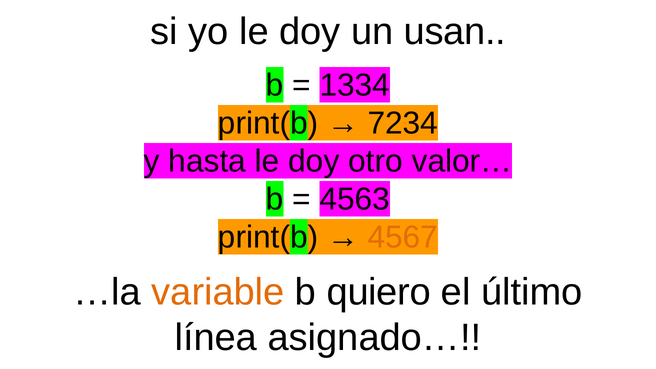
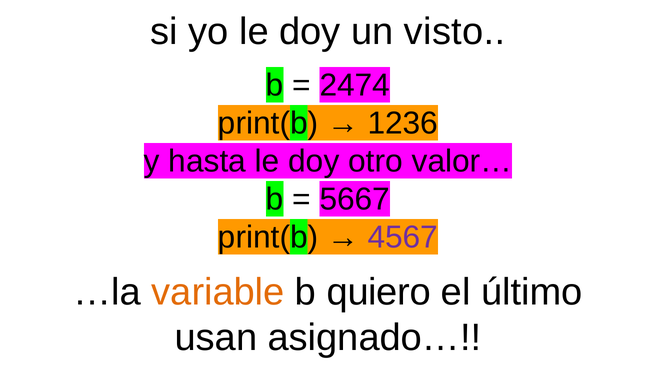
usan: usan -> visto
1334: 1334 -> 2474
7234: 7234 -> 1236
4563: 4563 -> 5667
4567 colour: orange -> purple
línea: línea -> usan
